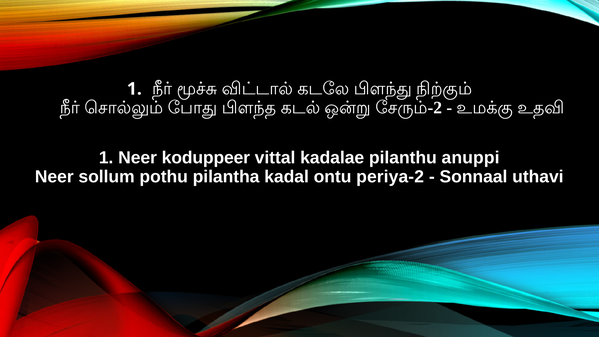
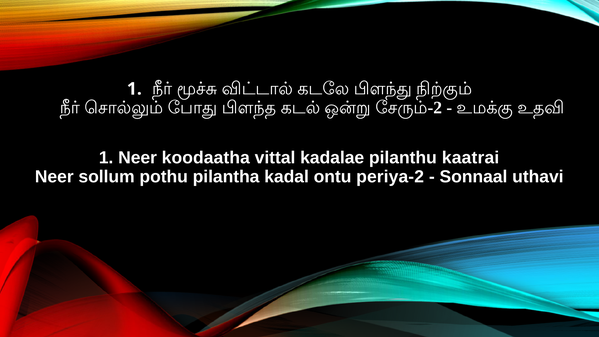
koduppeer: koduppeer -> koodaatha
anuppi: anuppi -> kaatrai
